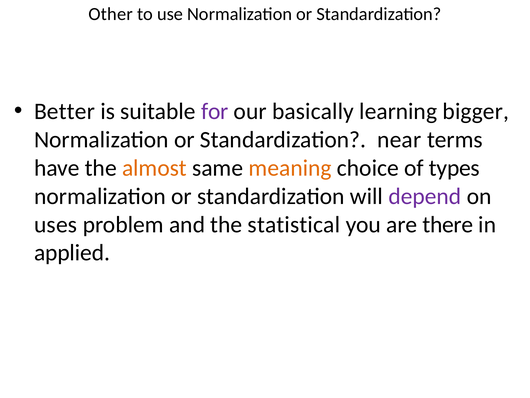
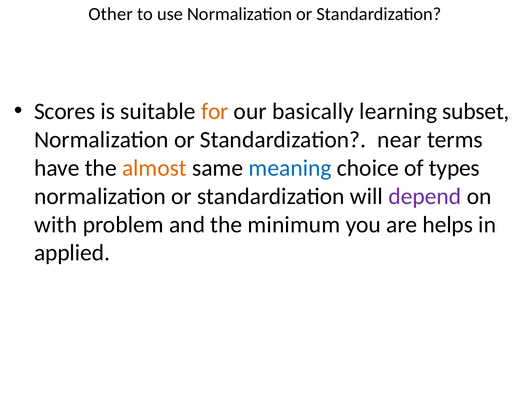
Better: Better -> Scores
for colour: purple -> orange
bigger: bigger -> subset
meaning colour: orange -> blue
uses: uses -> with
statistical: statistical -> minimum
there: there -> helps
